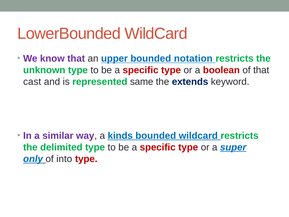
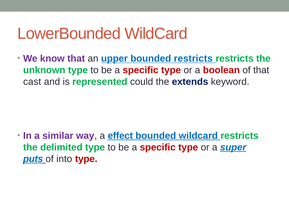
bounded notation: notation -> restricts
same: same -> could
kinds: kinds -> effect
only: only -> puts
